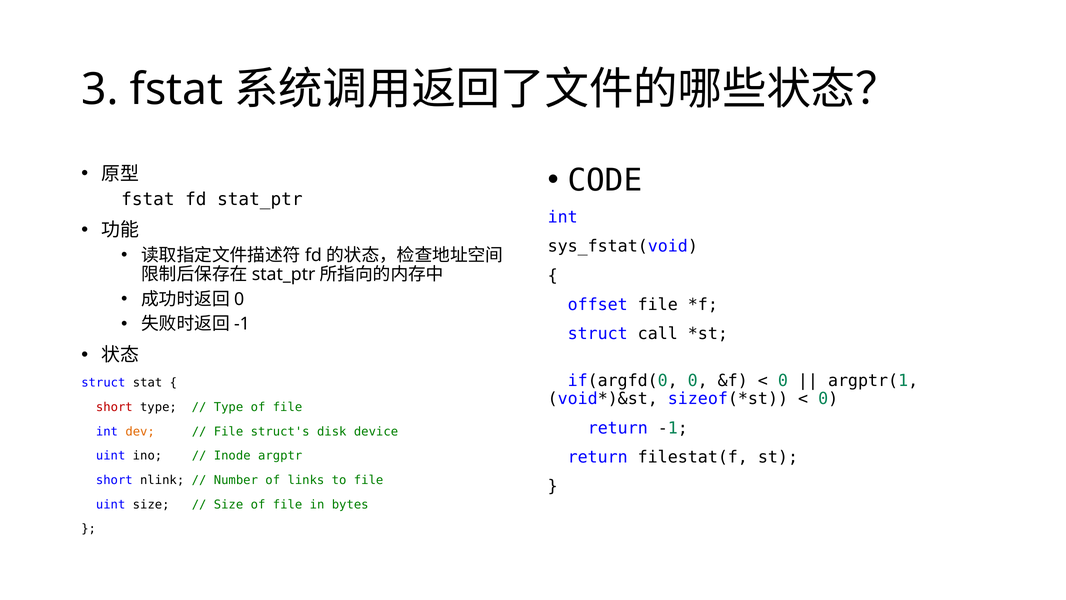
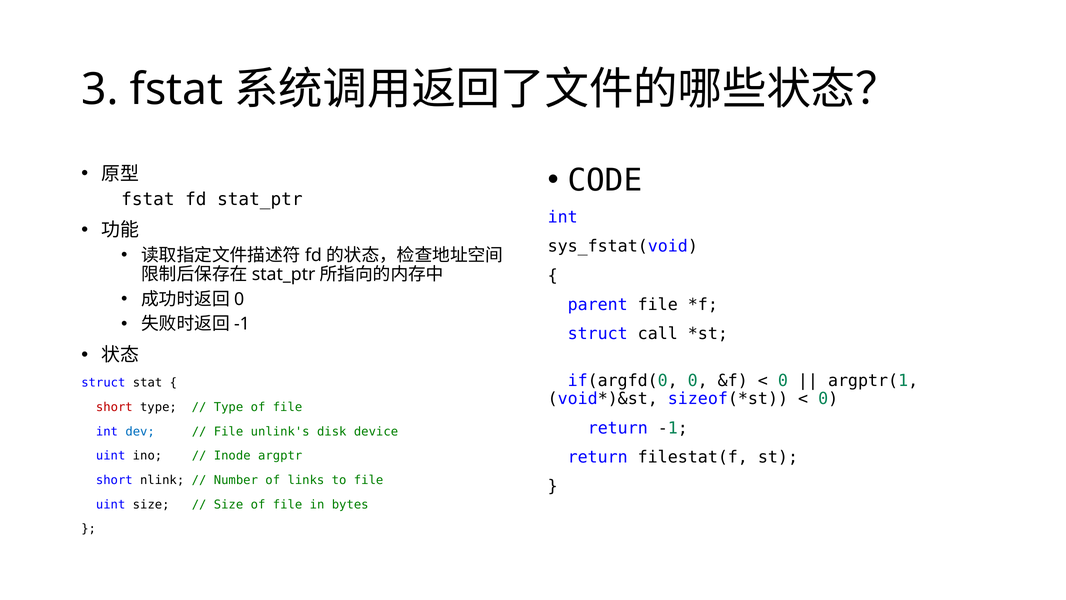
offset: offset -> parent
dev colour: orange -> blue
struct's: struct's -> unlink's
